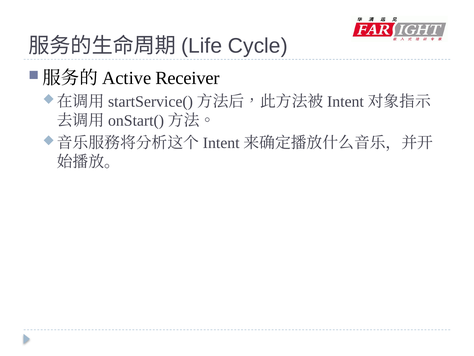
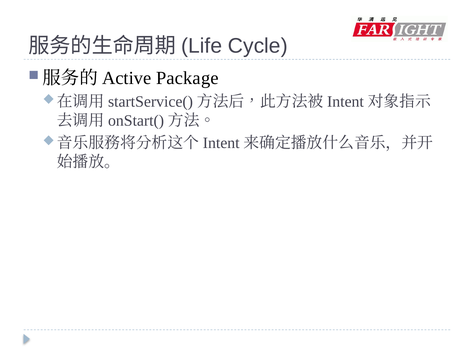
Receiver: Receiver -> Package
